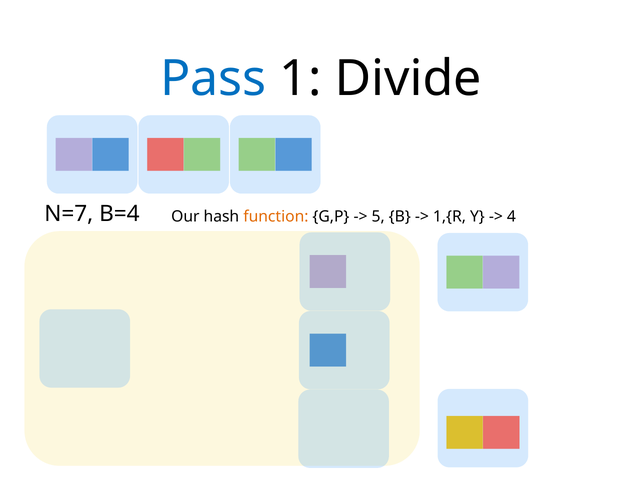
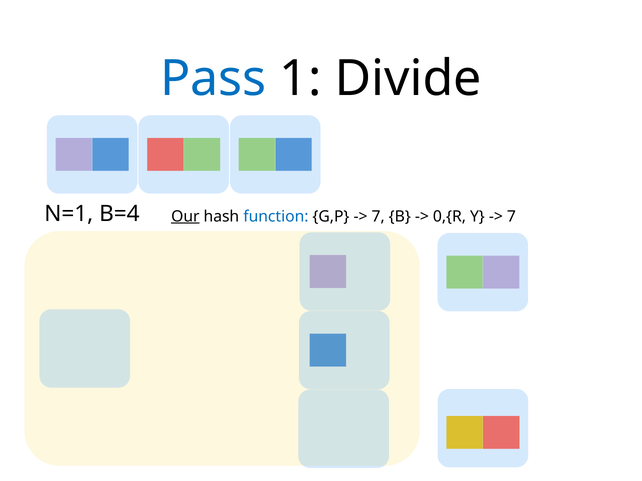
N=7: N=7 -> N=1
Our underline: none -> present
function colour: orange -> blue
5 at (378, 217): 5 -> 7
1,{R: 1,{R -> 0,{R
4 at (511, 217): 4 -> 7
